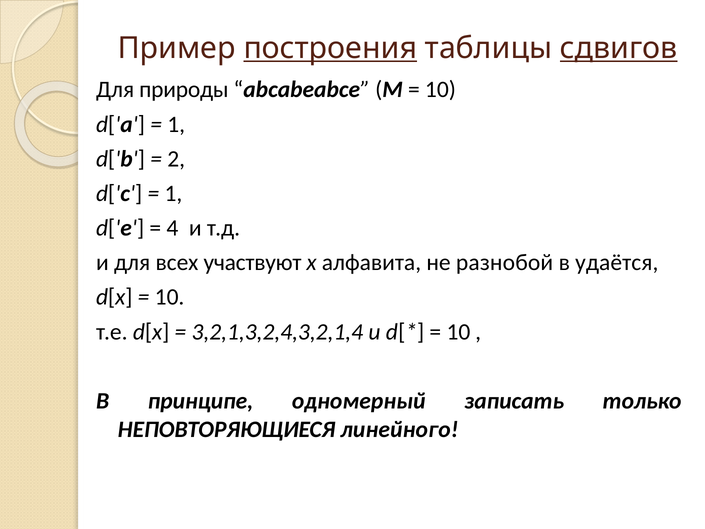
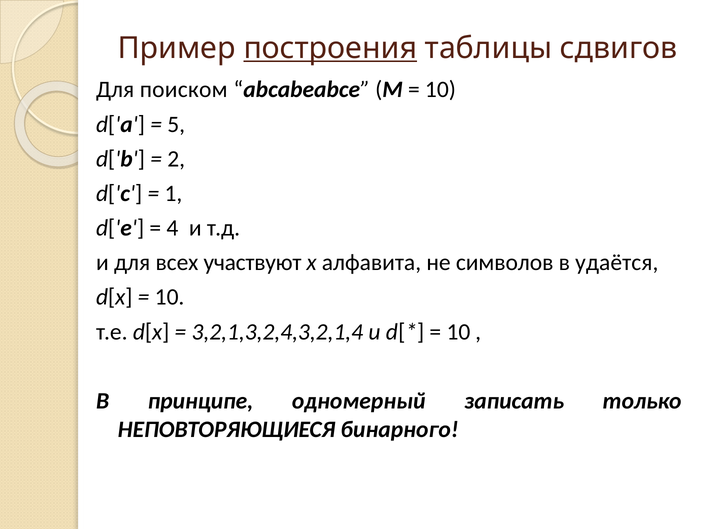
сдвигов underline: present -> none
природы: природы -> поиском
1 at (176, 124): 1 -> 5
разнобой: разнобой -> символов
линейного: линейного -> бинарного
